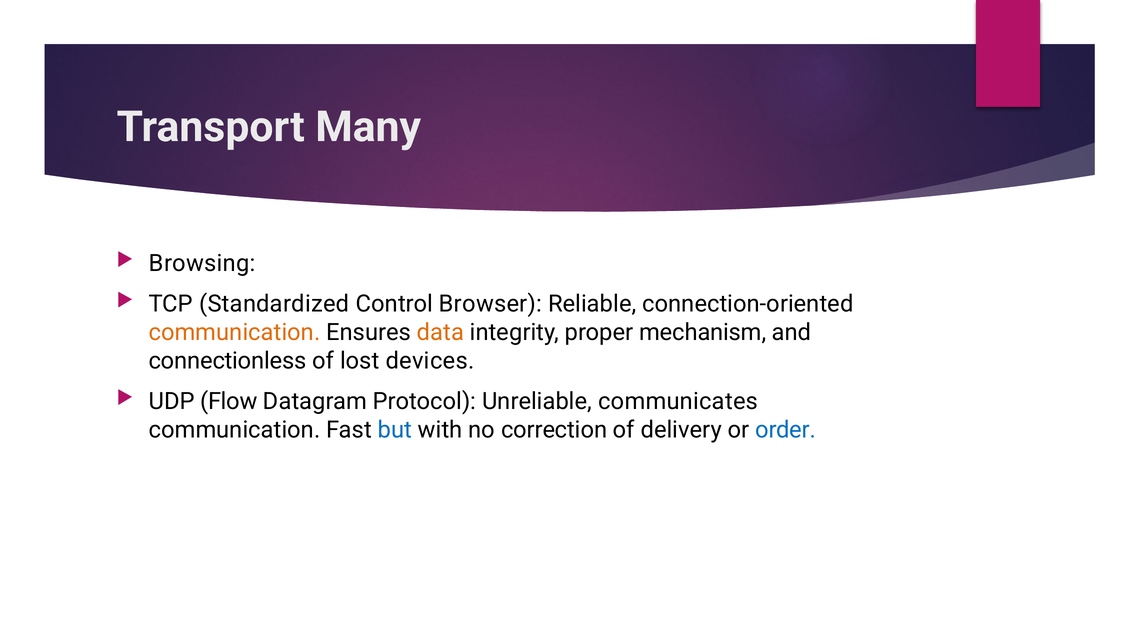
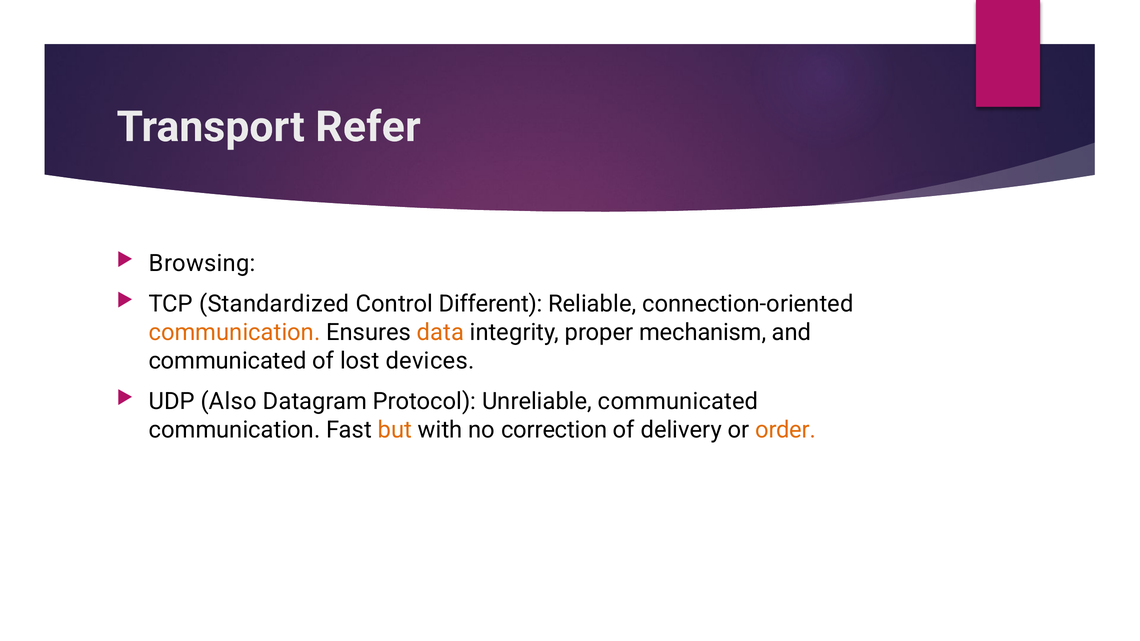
Many: Many -> Refer
Browser: Browser -> Different
connectionless at (228, 361): connectionless -> communicated
Flow: Flow -> Also
Unreliable communicates: communicates -> communicated
but colour: blue -> orange
order colour: blue -> orange
